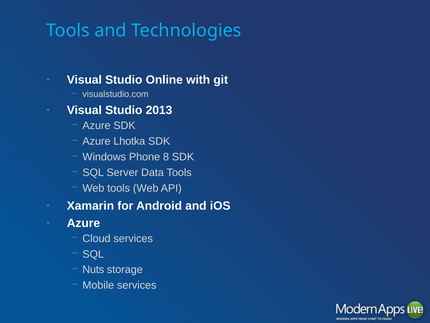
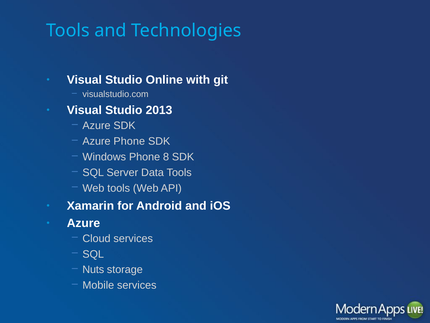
Azure Lhotka: Lhotka -> Phone
